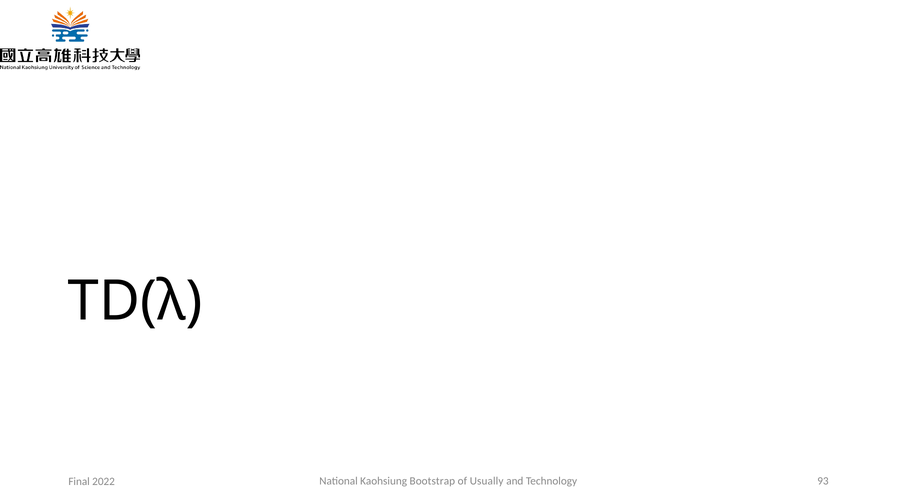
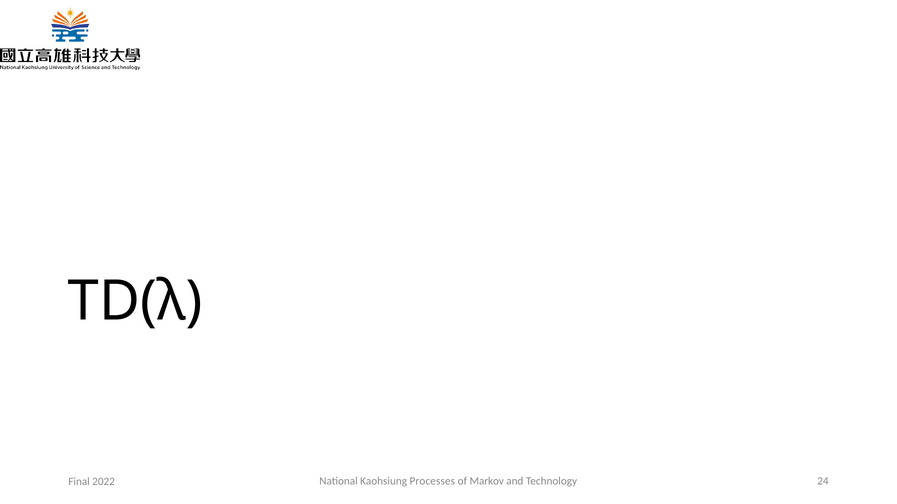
Bootstrap: Bootstrap -> Processes
Usually: Usually -> Markov
93: 93 -> 24
